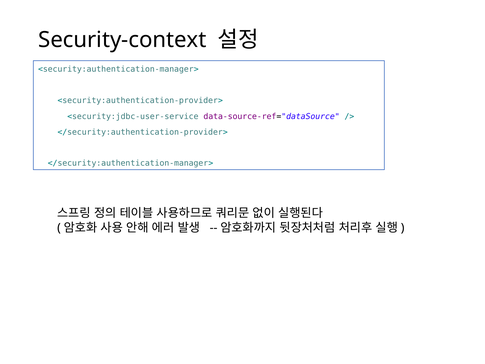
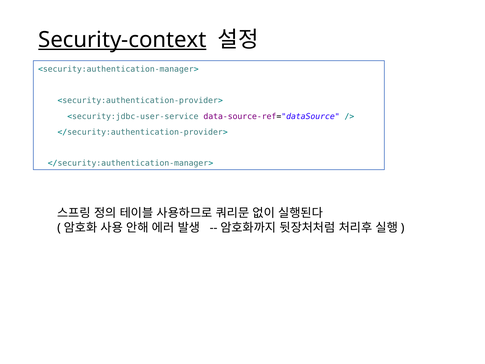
Security-context underline: none -> present
